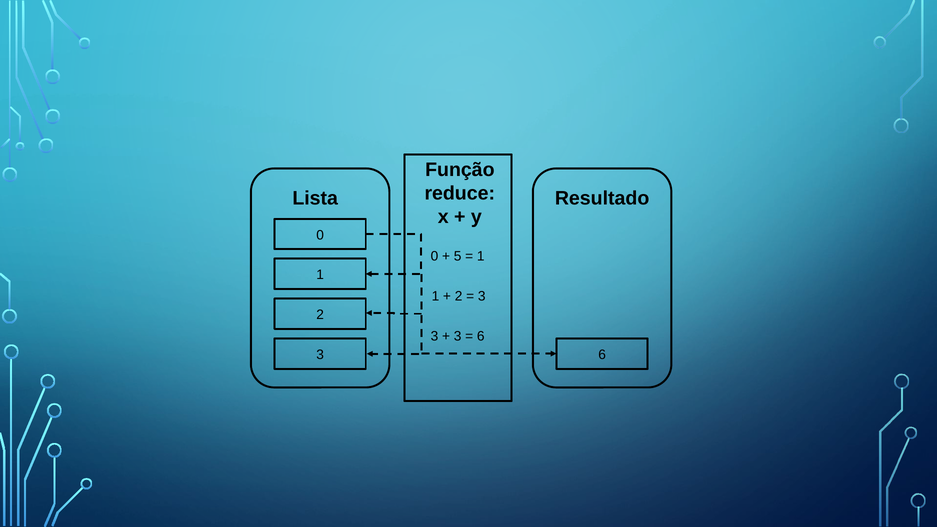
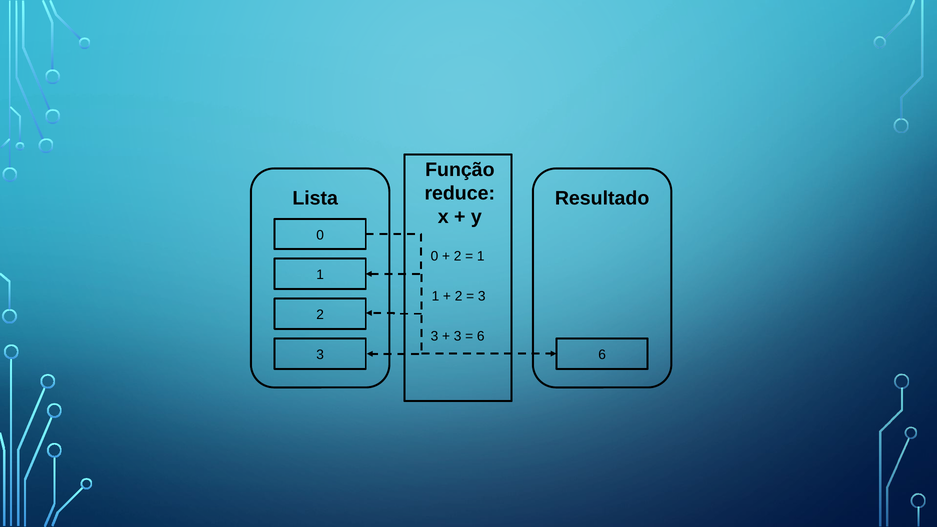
5 at (458, 256): 5 -> 2
